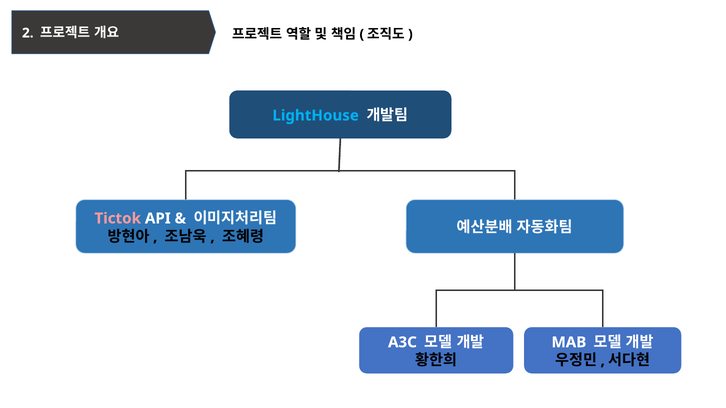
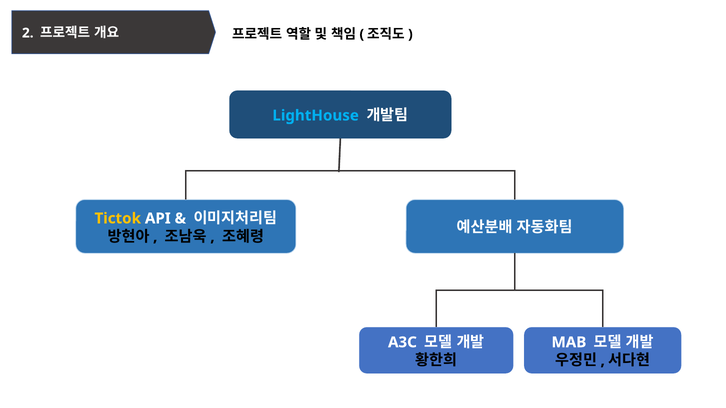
Tictok colour: pink -> yellow
